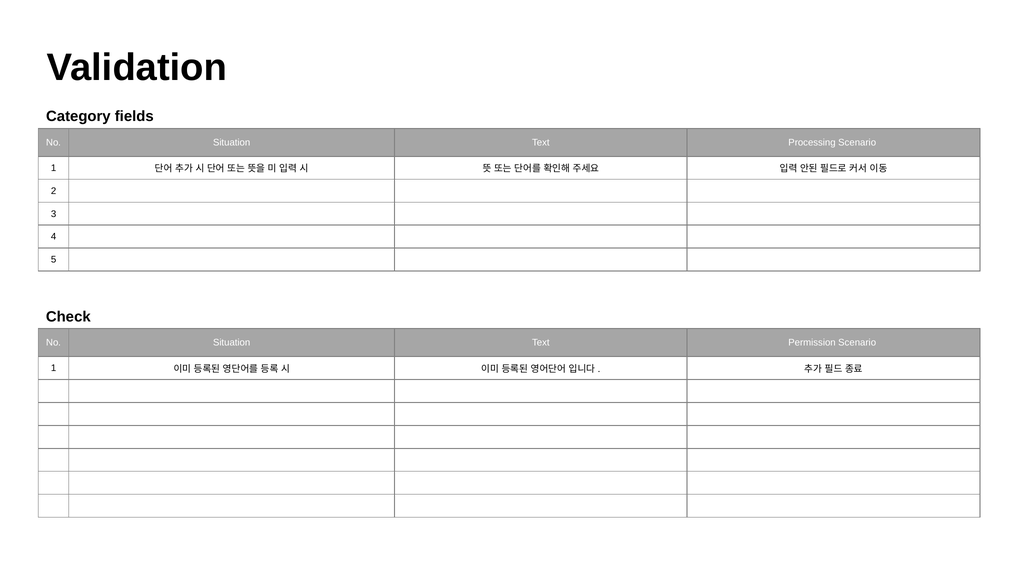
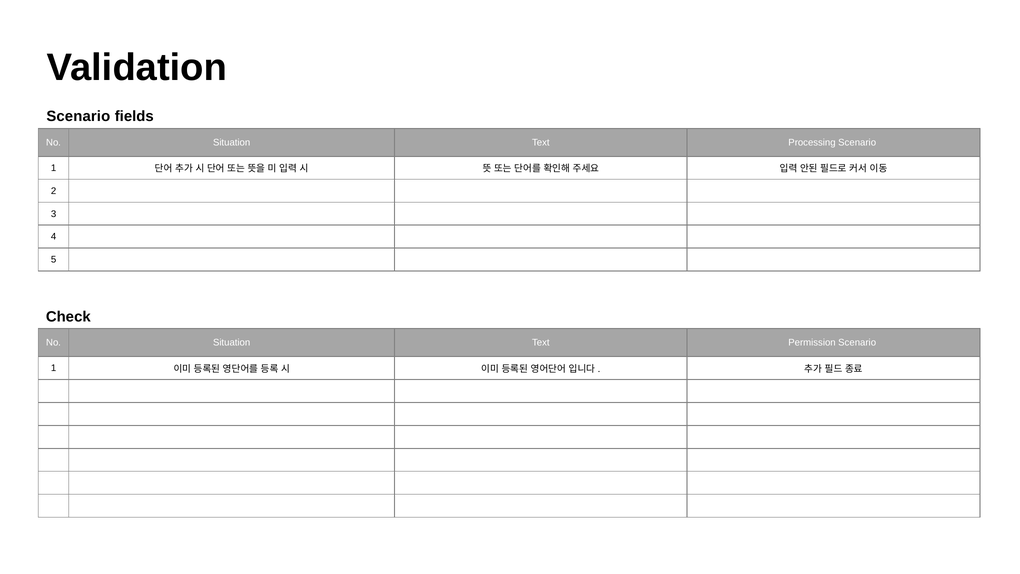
Category at (78, 116): Category -> Scenario
